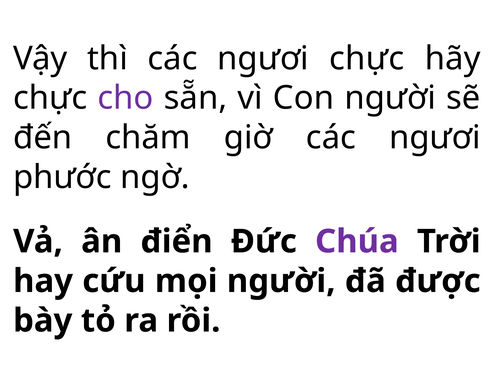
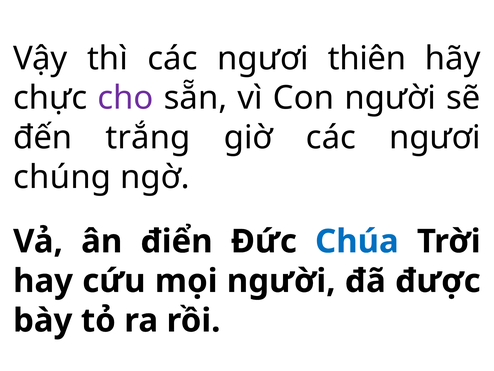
ngươi chực: chực -> thiên
chăm: chăm -> trắng
phước: phước -> chúng
Chúa colour: purple -> blue
